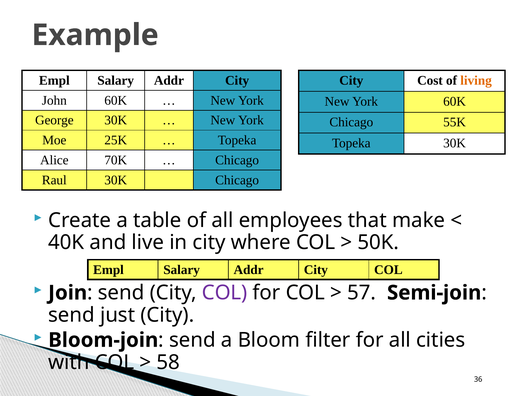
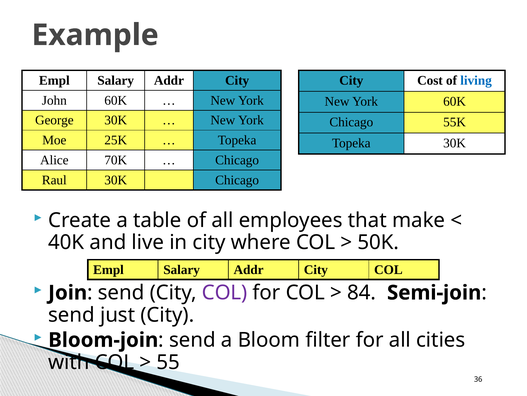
living colour: orange -> blue
57: 57 -> 84
58: 58 -> 55
